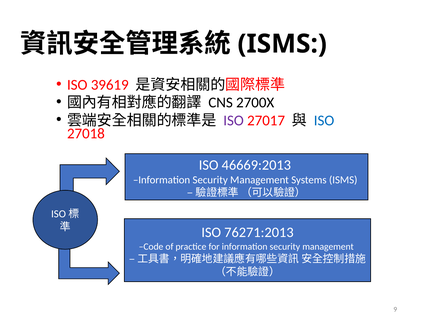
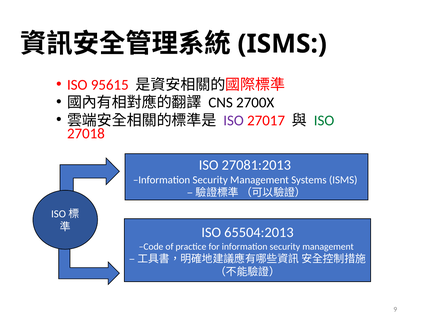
39619: 39619 -> 95615
ISO at (324, 120) colour: blue -> green
46669:2013: 46669:2013 -> 27081:2013
76271:2013: 76271:2013 -> 65504:2013
